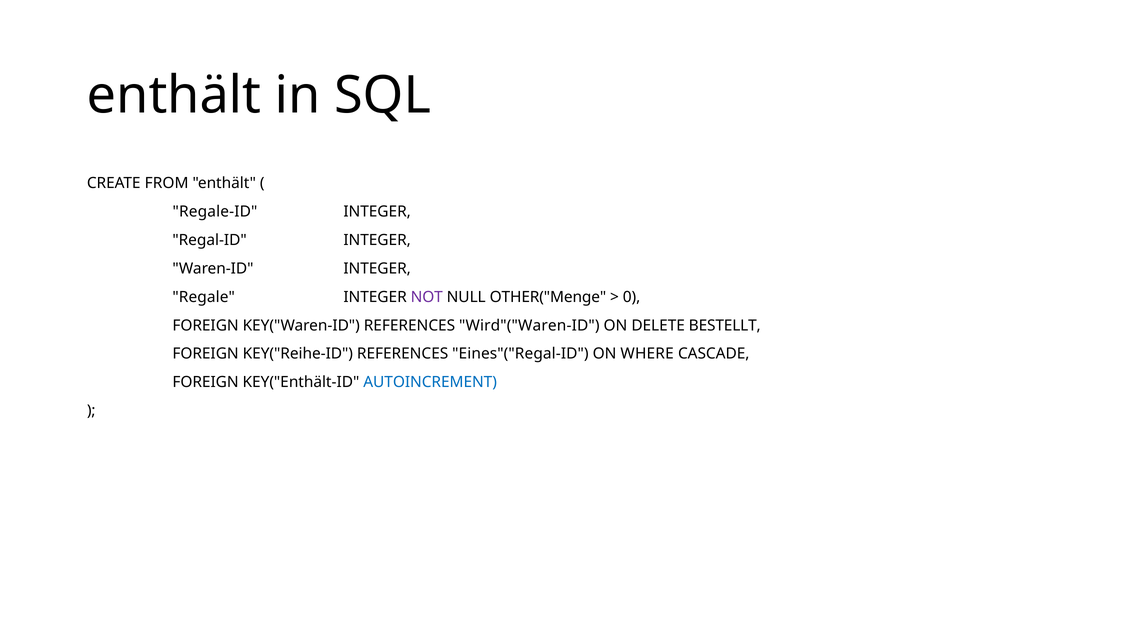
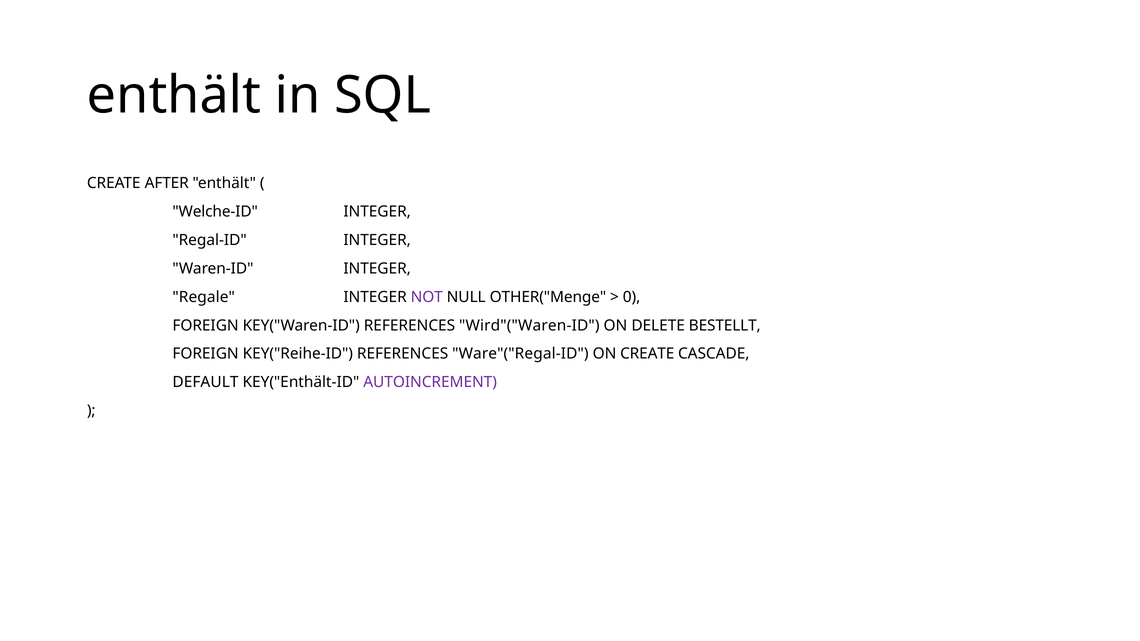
FROM: FROM -> AFTER
Regale-ID: Regale-ID -> Welche-ID
Eines"("Regal-ID: Eines"("Regal-ID -> Ware"("Regal-ID
ON WHERE: WHERE -> CREATE
FOREIGN at (206, 383): FOREIGN -> DEFAULT
AUTOINCREMENT colour: blue -> purple
